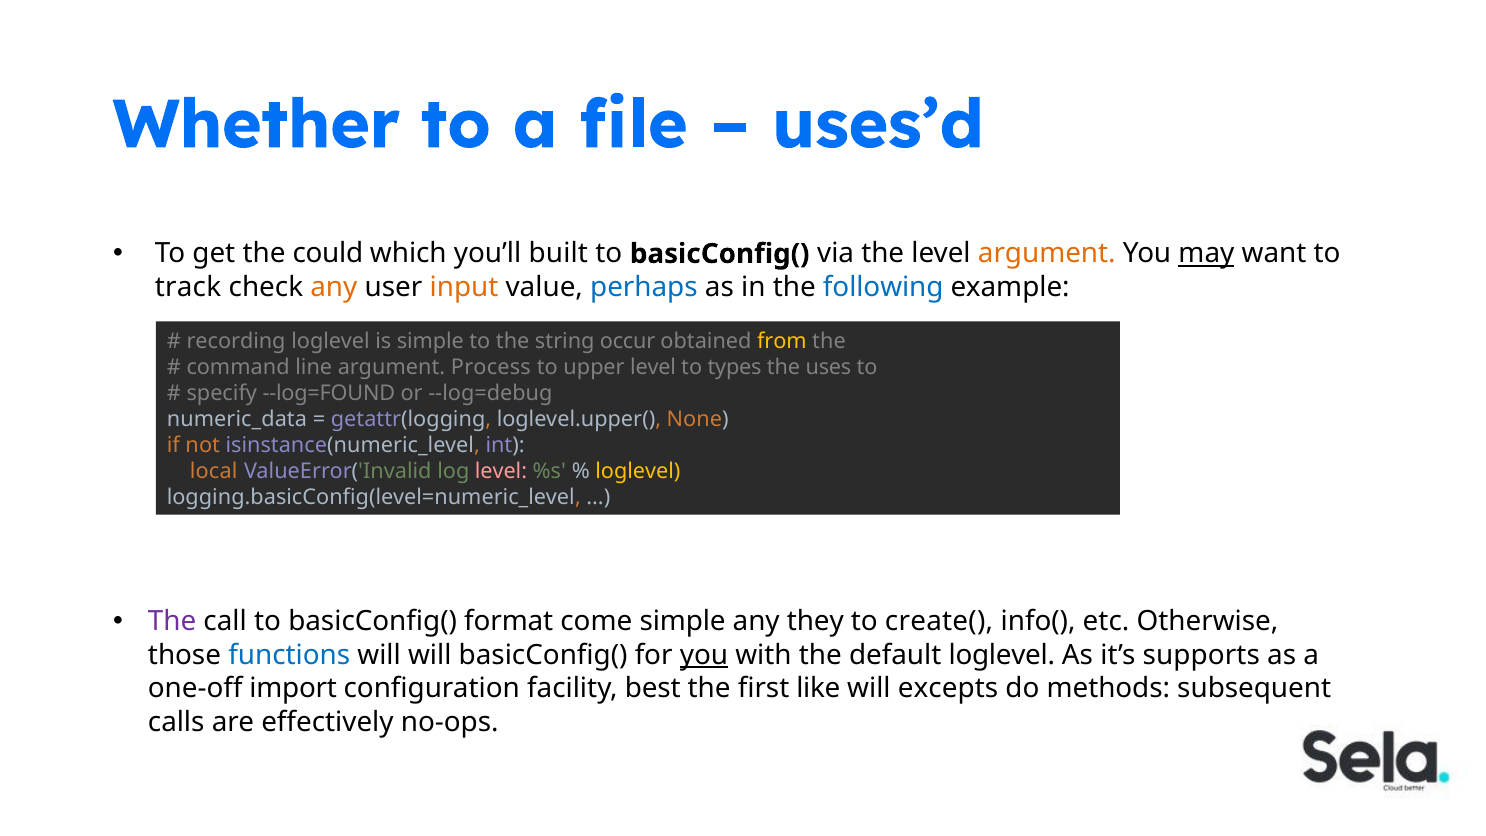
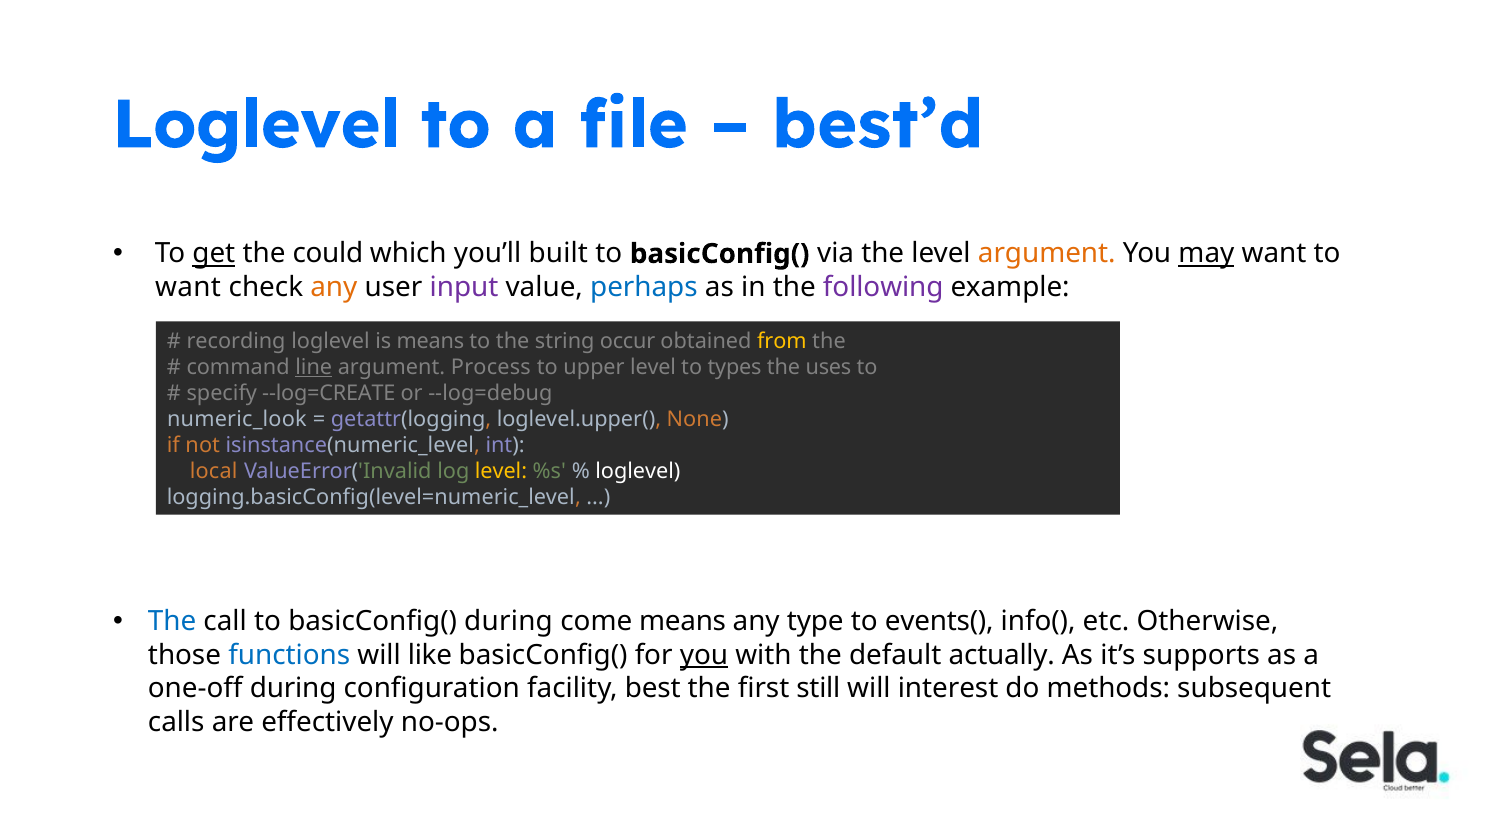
Whether at (256, 125): Whether -> Loglevel
uses’d: uses’d -> best’d
get underline: none -> present
track at (188, 287): track -> want
input colour: orange -> purple
following colour: blue -> purple
is simple: simple -> means
line underline: none -> present
--log=FOUND: --log=FOUND -> --log=CREATE
numeric_data: numeric_data -> numeric_look
level at (501, 471) colour: pink -> yellow
loglevel at (638, 471) colour: yellow -> white
The at (172, 622) colour: purple -> blue
basicConfig( format: format -> during
come simple: simple -> means
they: they -> type
create(: create( -> events(
will will: will -> like
default loglevel: loglevel -> actually
one-off import: import -> during
like: like -> still
excepts: excepts -> interest
